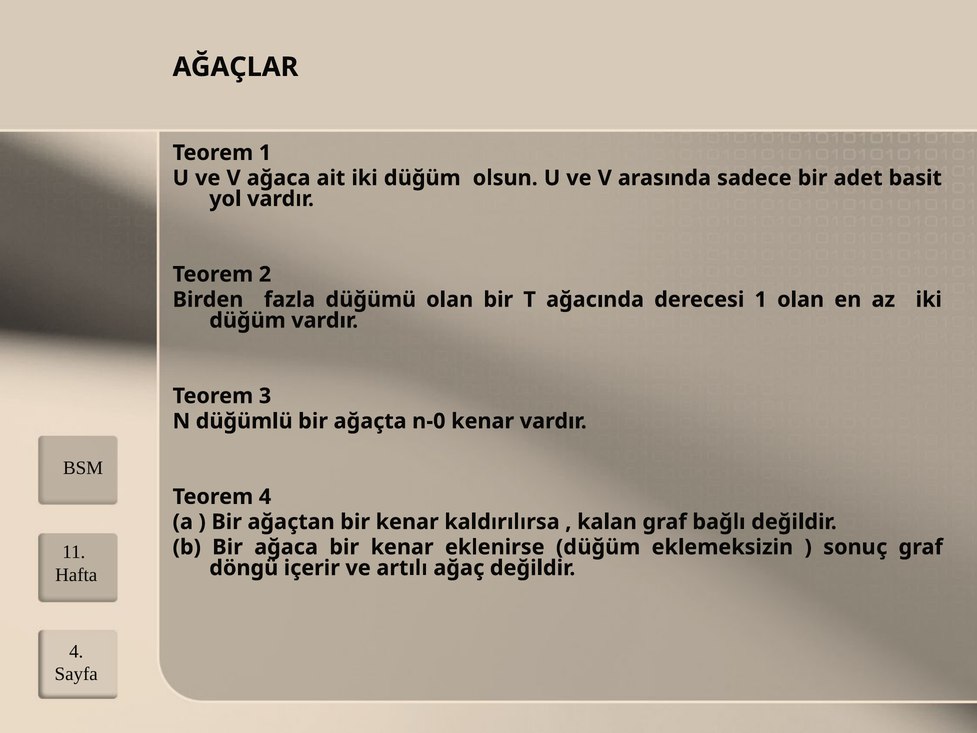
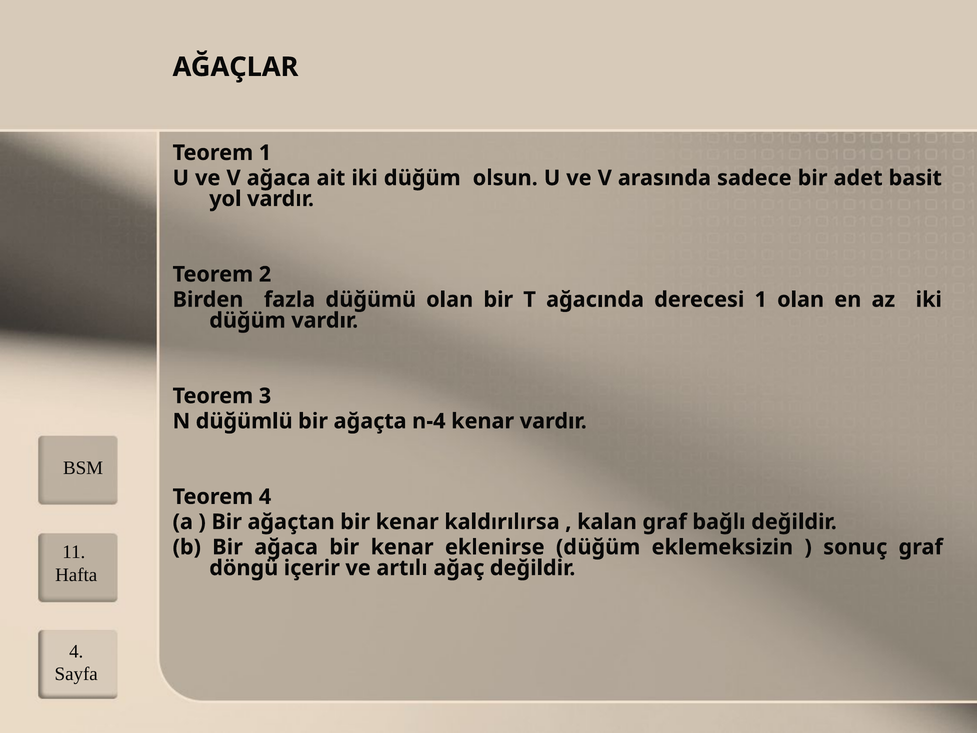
n-0: n-0 -> n-4
